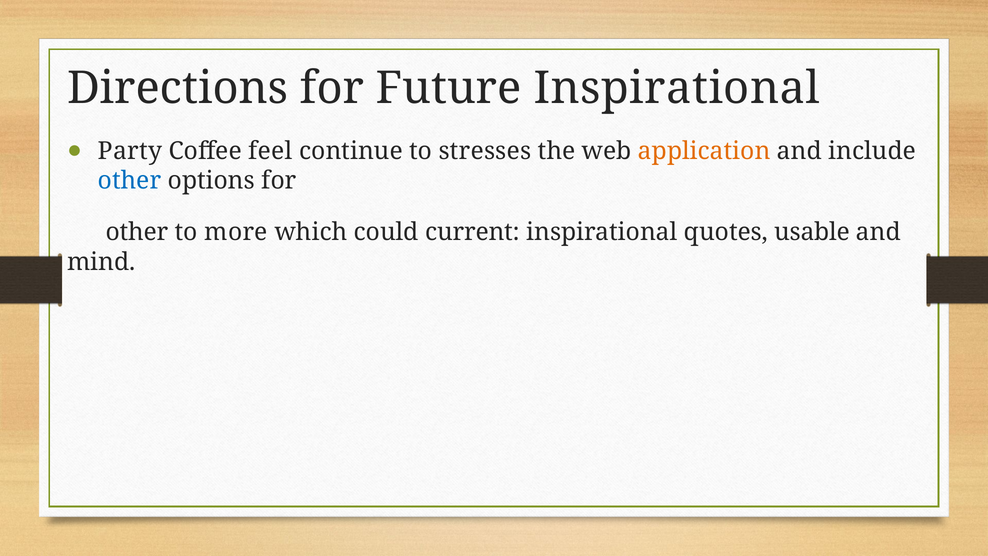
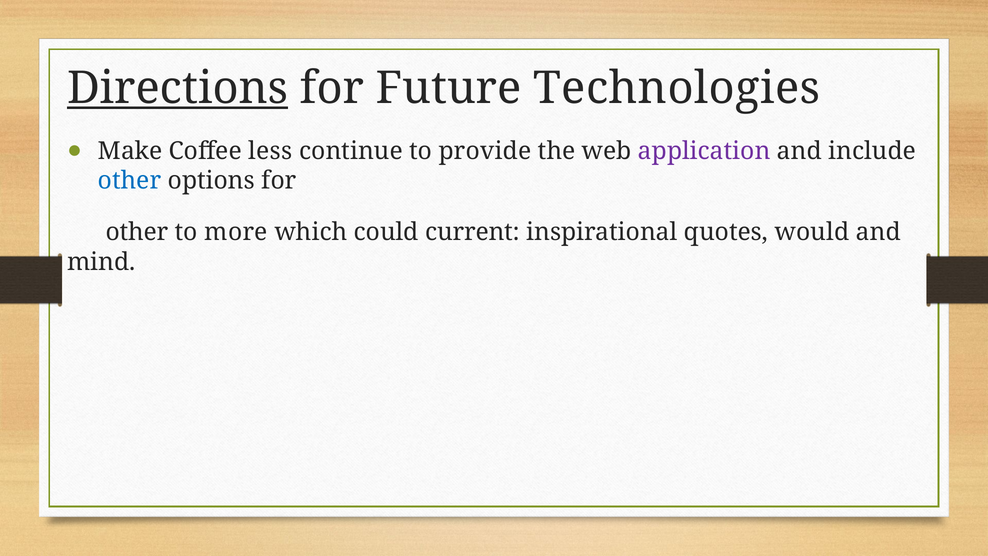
Directions underline: none -> present
Future Inspirational: Inspirational -> Technologies
Party: Party -> Make
feel: feel -> less
stresses: stresses -> provide
application colour: orange -> purple
usable: usable -> would
